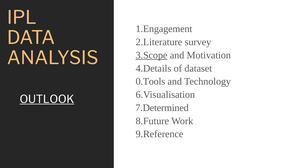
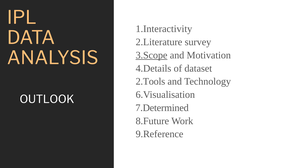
1.Engagement: 1.Engagement -> 1.Interactivity
0.Tools: 0.Tools -> 2.Tools
OUTLOOK underline: present -> none
